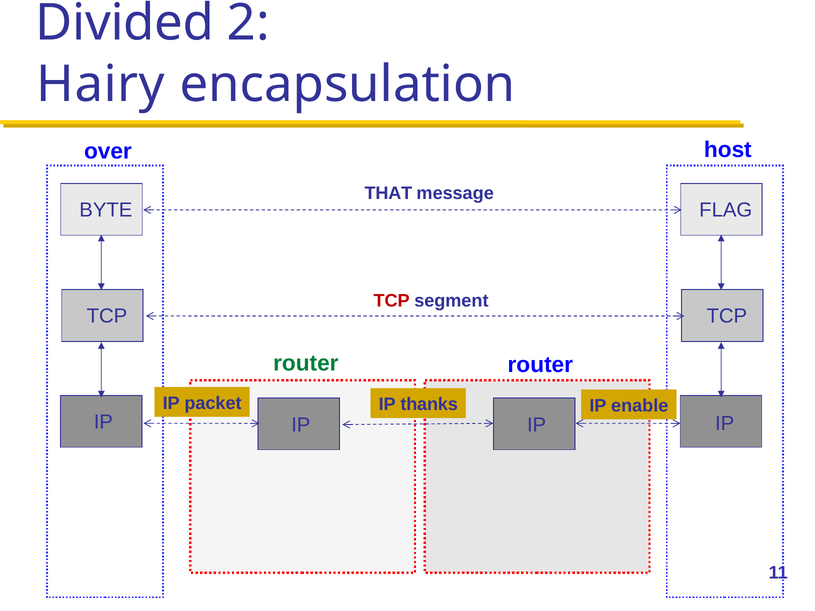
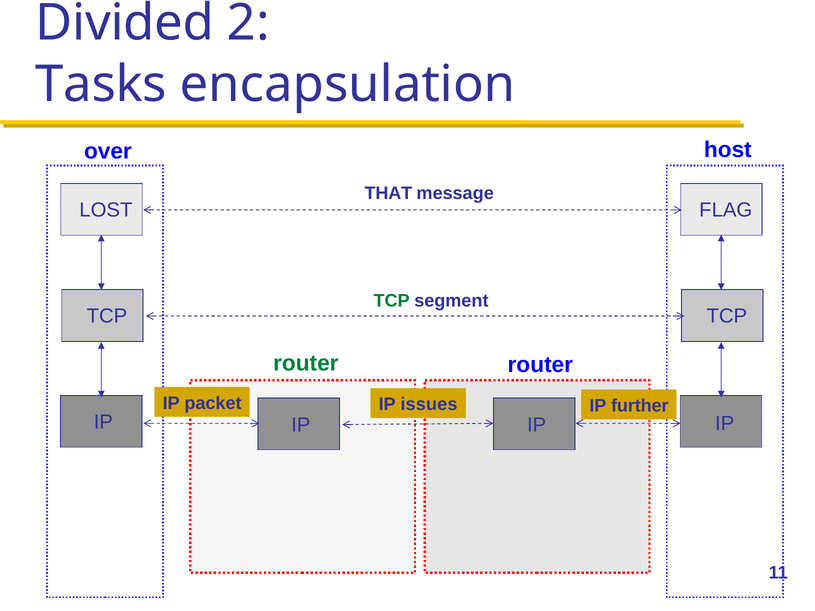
Hairy: Hairy -> Tasks
BYTE: BYTE -> LOST
TCP at (392, 301) colour: red -> green
enable: enable -> further
thanks: thanks -> issues
